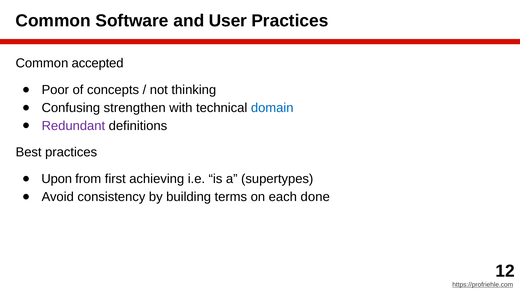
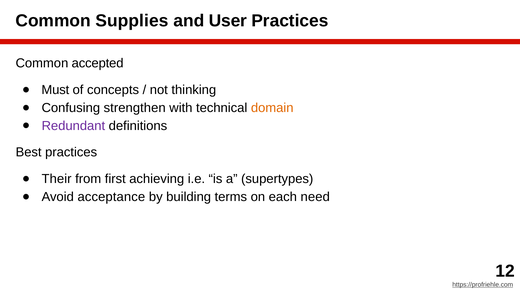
Software: Software -> Supplies
Poor: Poor -> Must
domain colour: blue -> orange
Upon: Upon -> Their
consistency: consistency -> acceptance
done: done -> need
